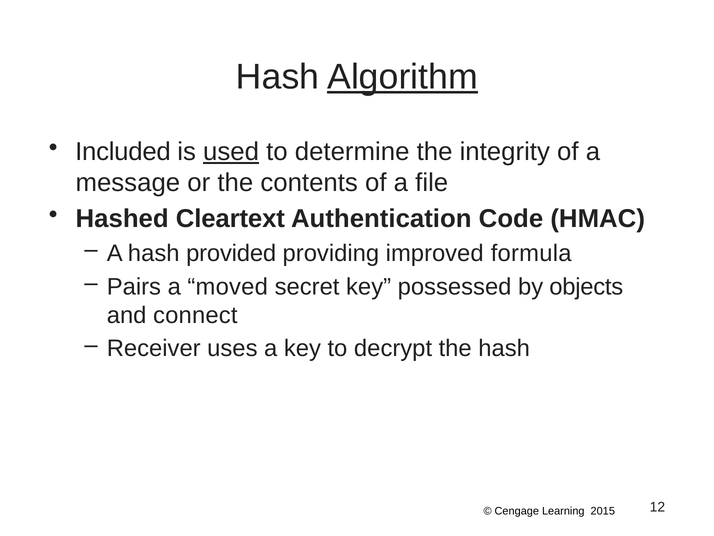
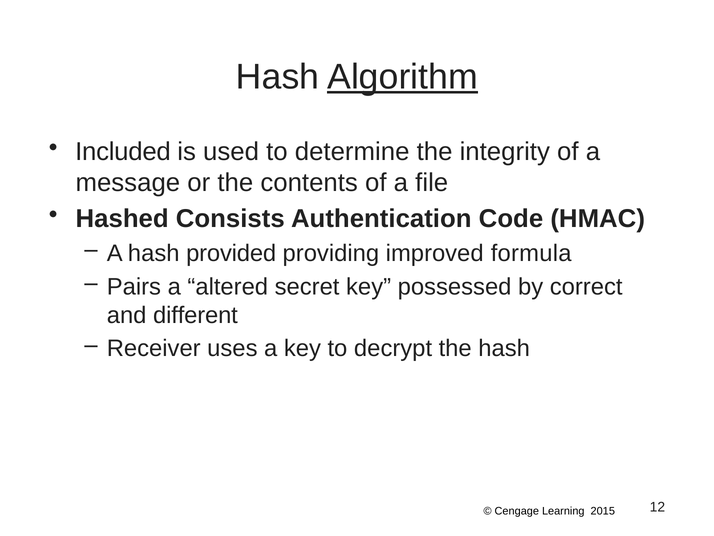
used underline: present -> none
Cleartext: Cleartext -> Consists
moved: moved -> altered
objects: objects -> correct
connect: connect -> different
